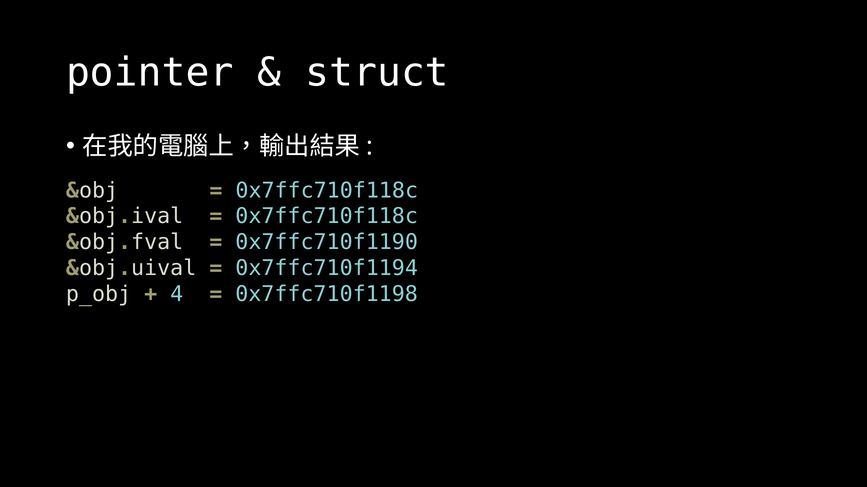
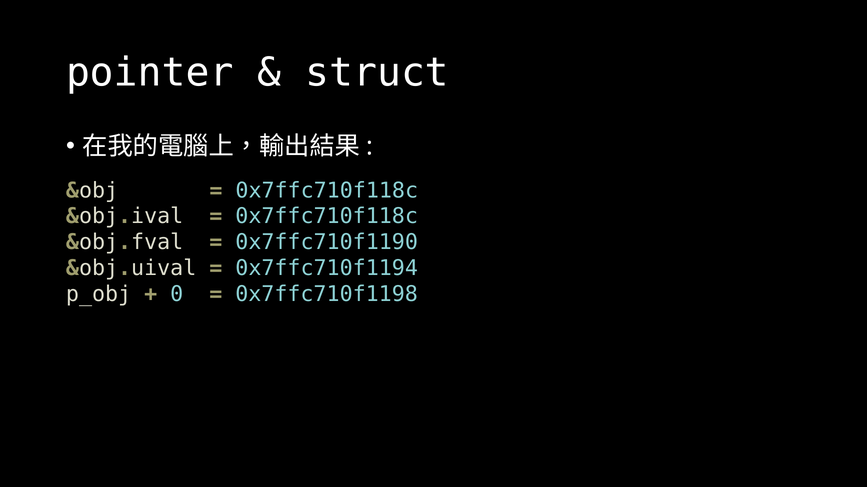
4: 4 -> 0
